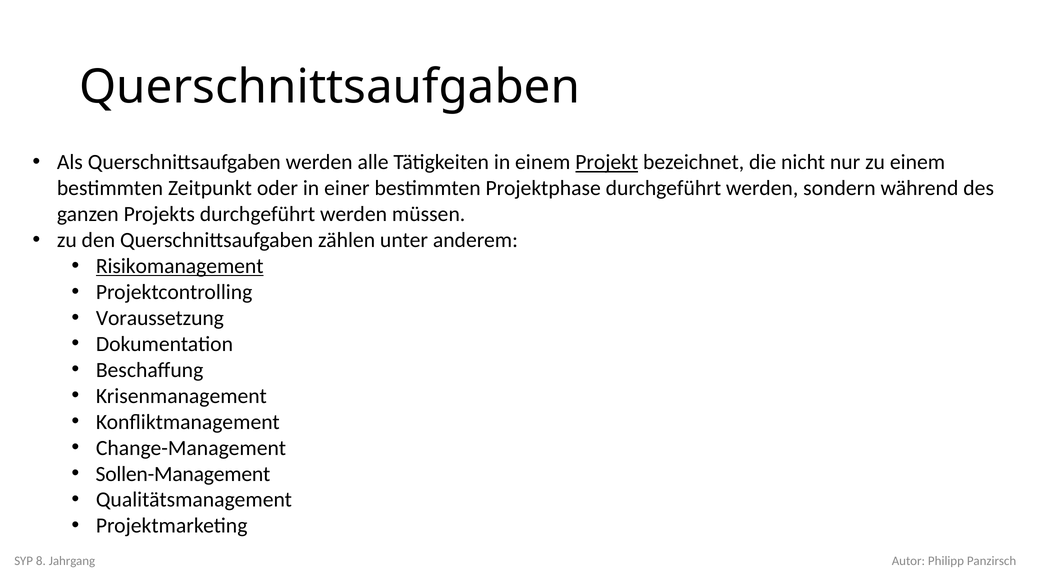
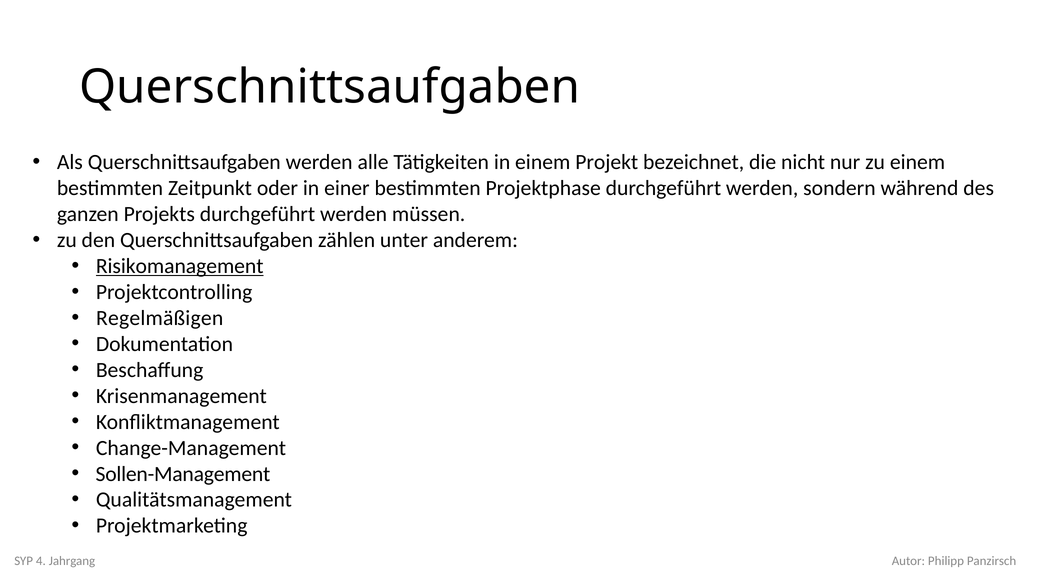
Projekt underline: present -> none
Voraussetzung: Voraussetzung -> Regelmäßigen
8: 8 -> 4
